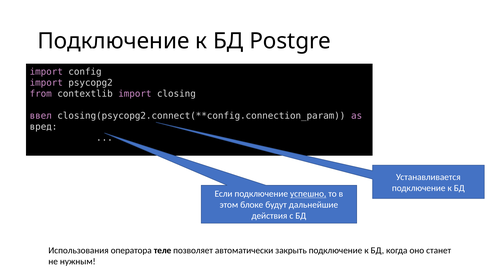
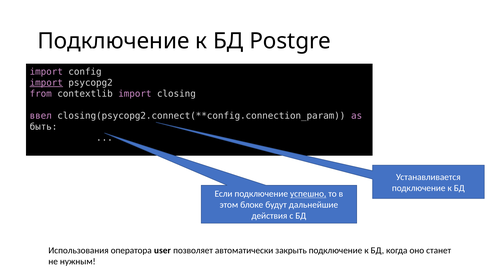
import at (46, 83) underline: none -> present
вред: вред -> быть
теле: теле -> user
